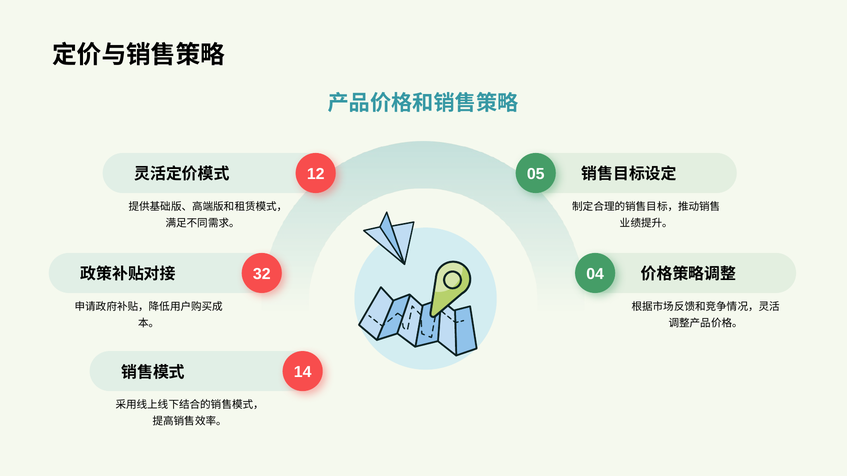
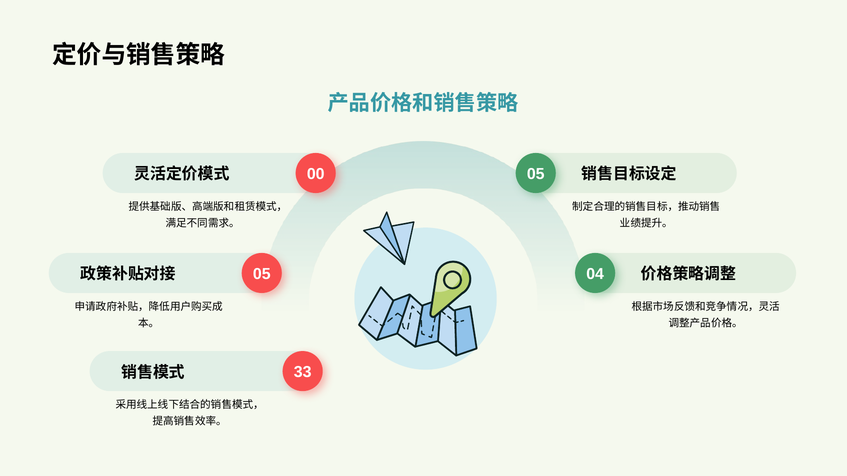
12: 12 -> 00
32 at (262, 274): 32 -> 05
14: 14 -> 33
